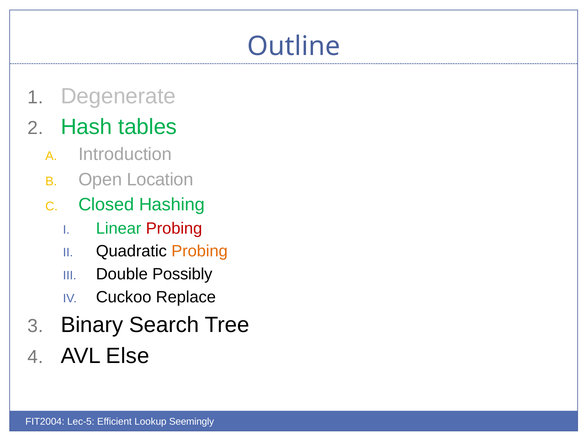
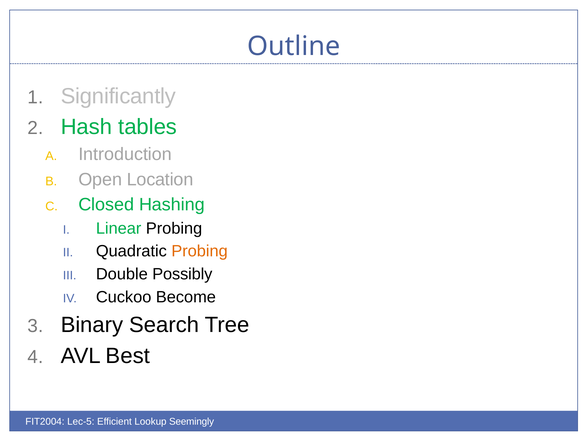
Degenerate: Degenerate -> Significantly
Probing at (174, 228) colour: red -> black
Replace: Replace -> Become
Else: Else -> Best
